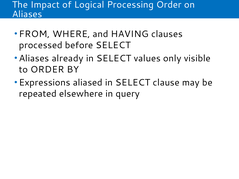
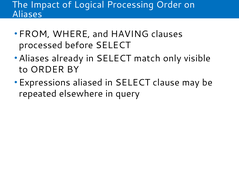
values: values -> match
